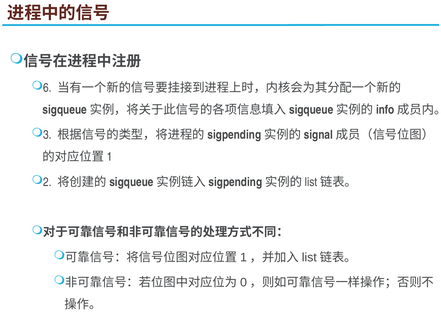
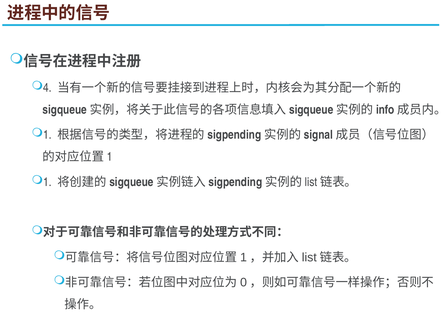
6: 6 -> 4
3 at (47, 135): 3 -> 1
2 at (47, 182): 2 -> 1
